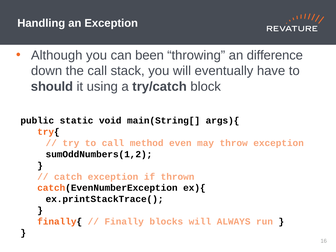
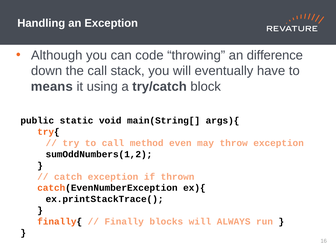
been: been -> code
should: should -> means
